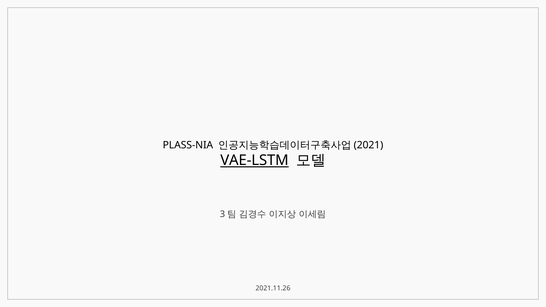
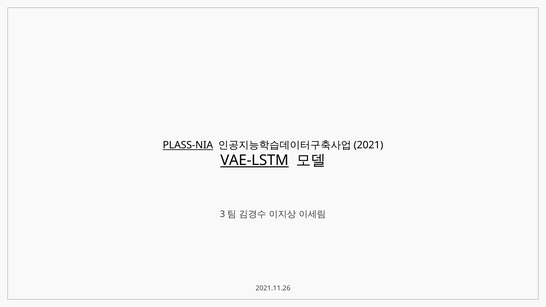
PLASS-NIA underline: none -> present
